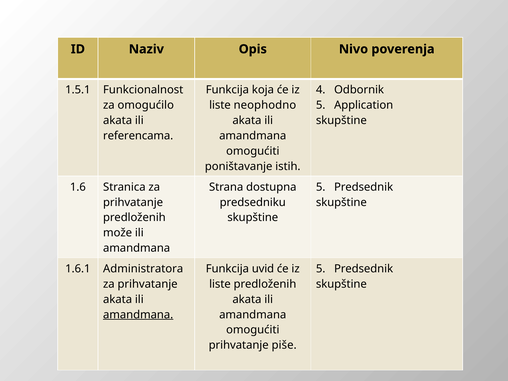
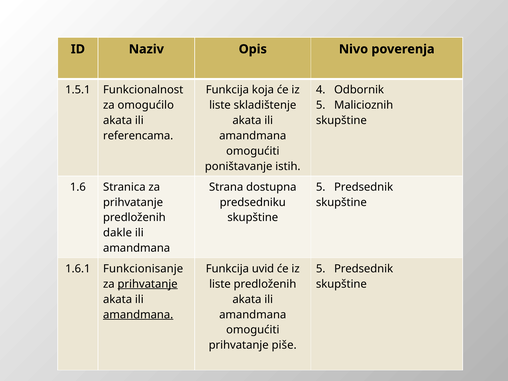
neophodno: neophodno -> skladištenje
Application: Application -> Malicioznih
može: može -> dakle
Administratora: Administratora -> Funkcionisanje
prihvatanje at (148, 284) underline: none -> present
